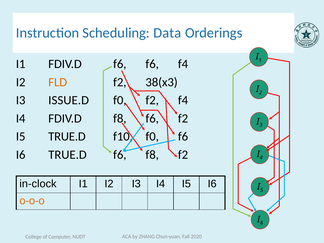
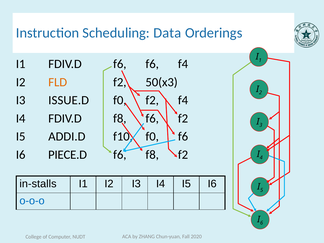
38(x3: 38(x3 -> 50(x3
I5 TRUE.D: TRUE.D -> ADDI.D
I6 TRUE.D: TRUE.D -> PIECE.D
in-clock: in-clock -> in-stalls
o-o-o colour: orange -> blue
